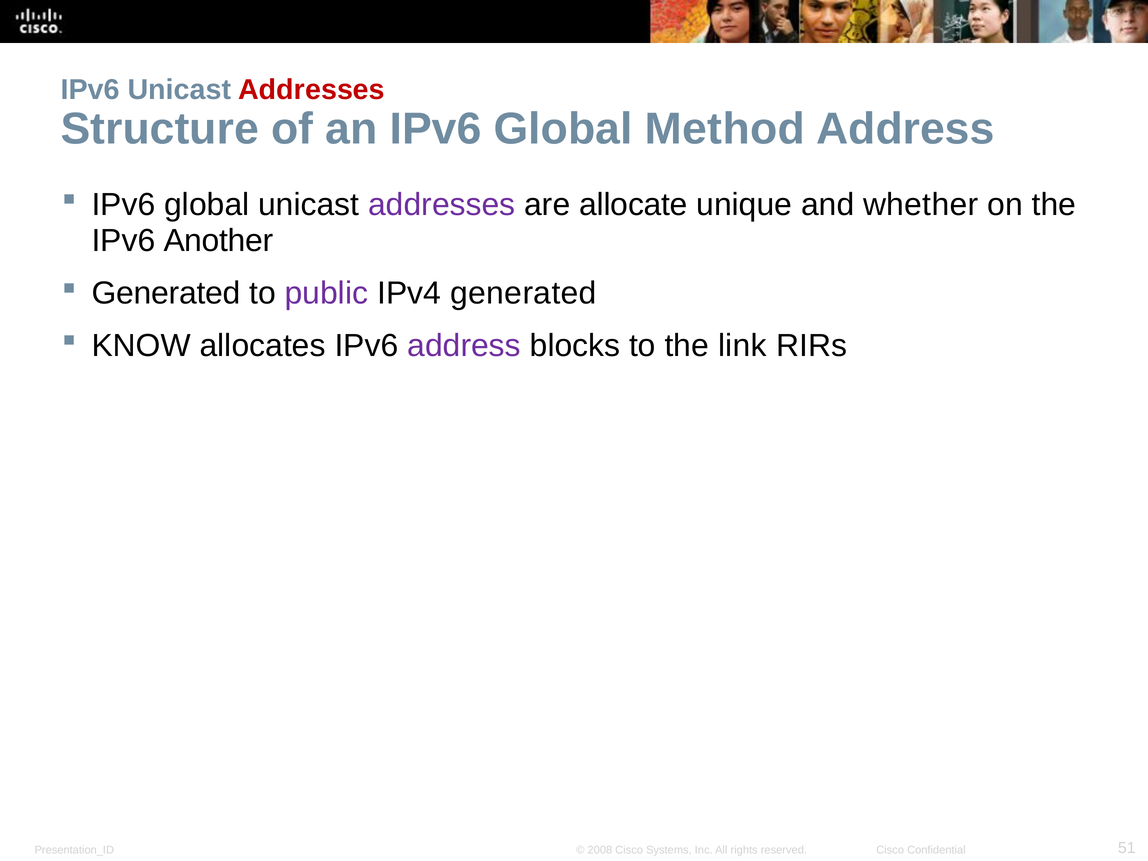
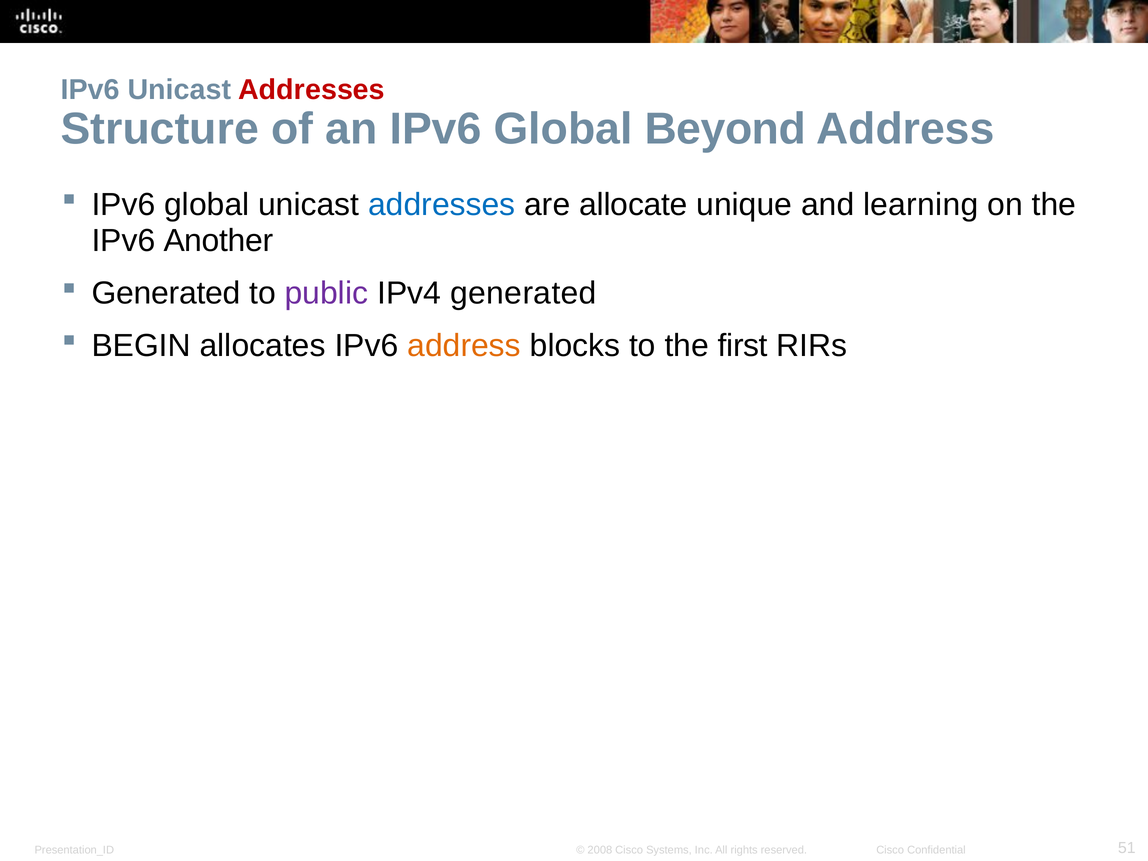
Method: Method -> Beyond
addresses at (442, 205) colour: purple -> blue
whether: whether -> learning
KNOW: KNOW -> BEGIN
address at (464, 346) colour: purple -> orange
link: link -> first
